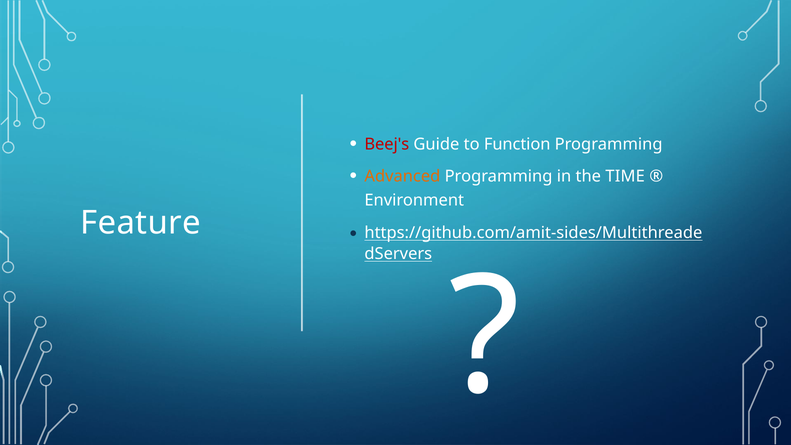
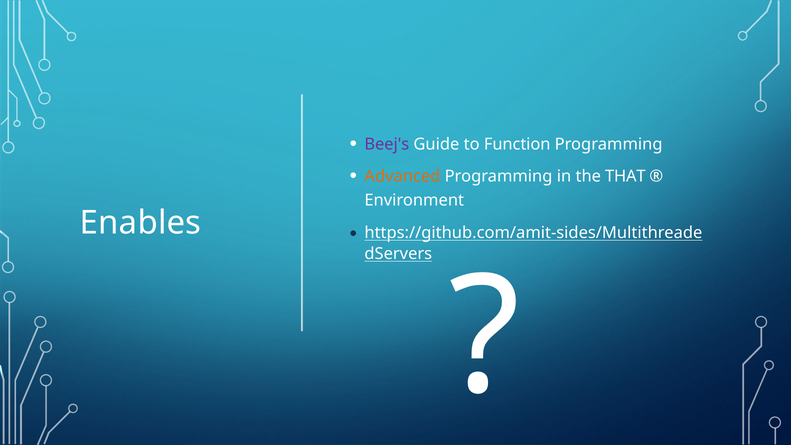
Beej's colour: red -> purple
TIME: TIME -> THAT
Feature: Feature -> Enables
